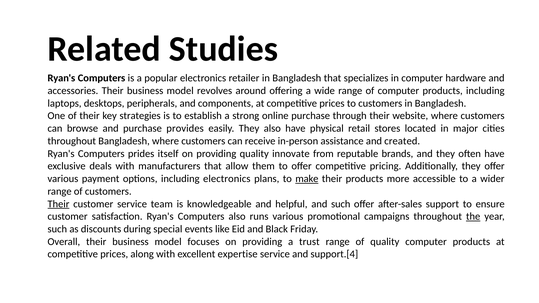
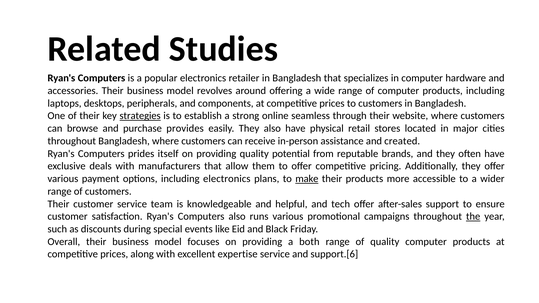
strategies underline: none -> present
online purchase: purchase -> seamless
innovate: innovate -> potential
Their at (58, 204) underline: present -> none
and such: such -> tech
trust: trust -> both
support.[4: support.[4 -> support.[6
